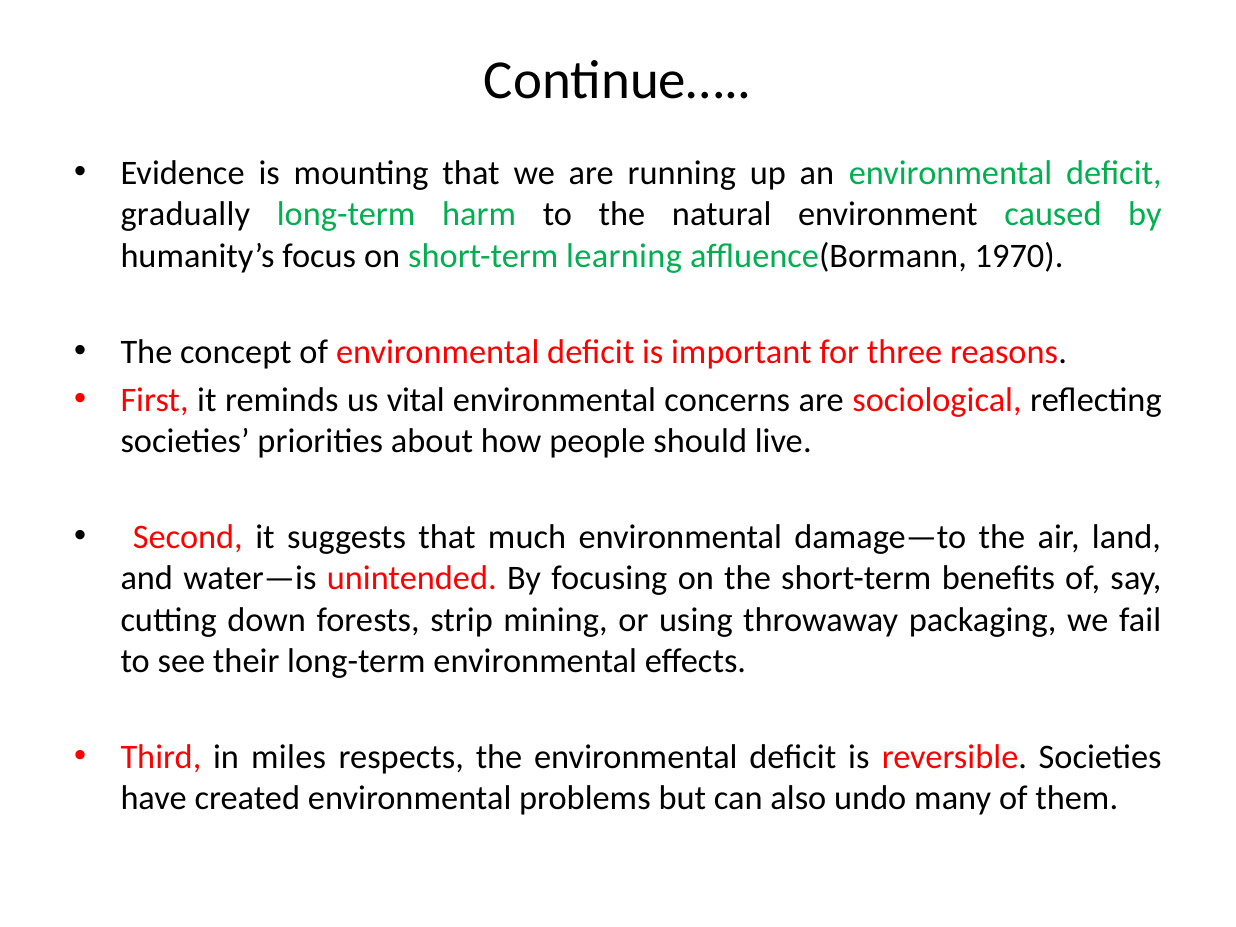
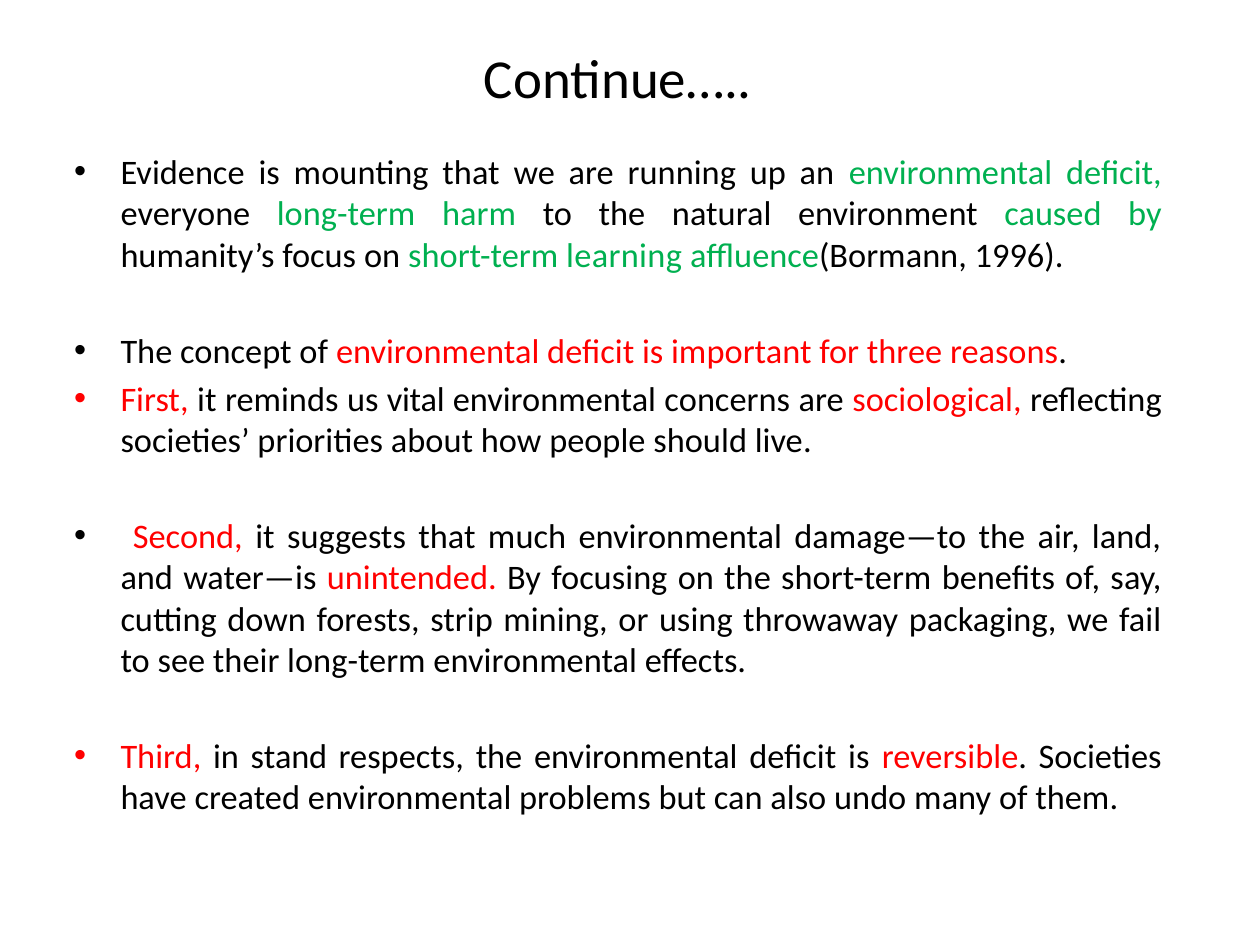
gradually: gradually -> everyone
1970: 1970 -> 1996
miles: miles -> stand
